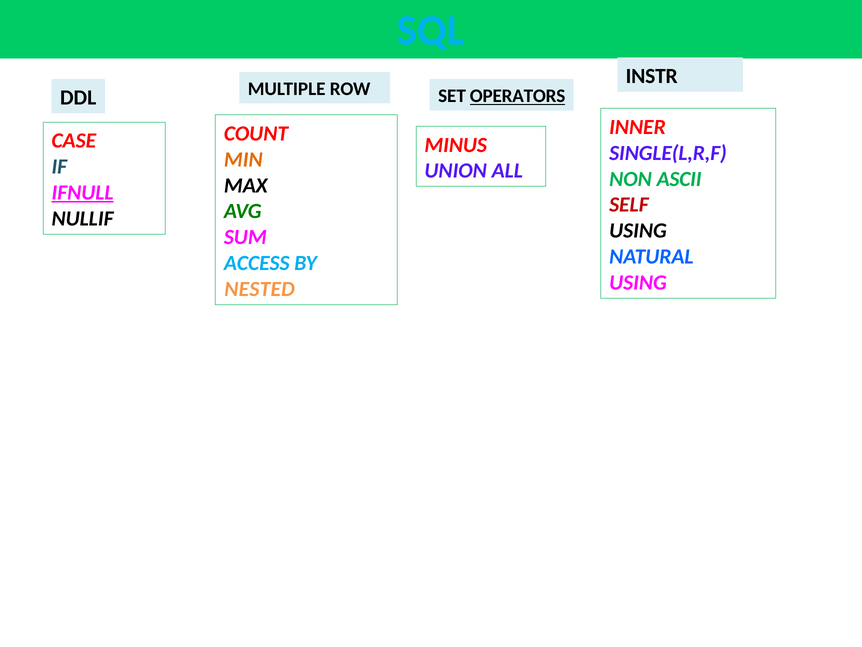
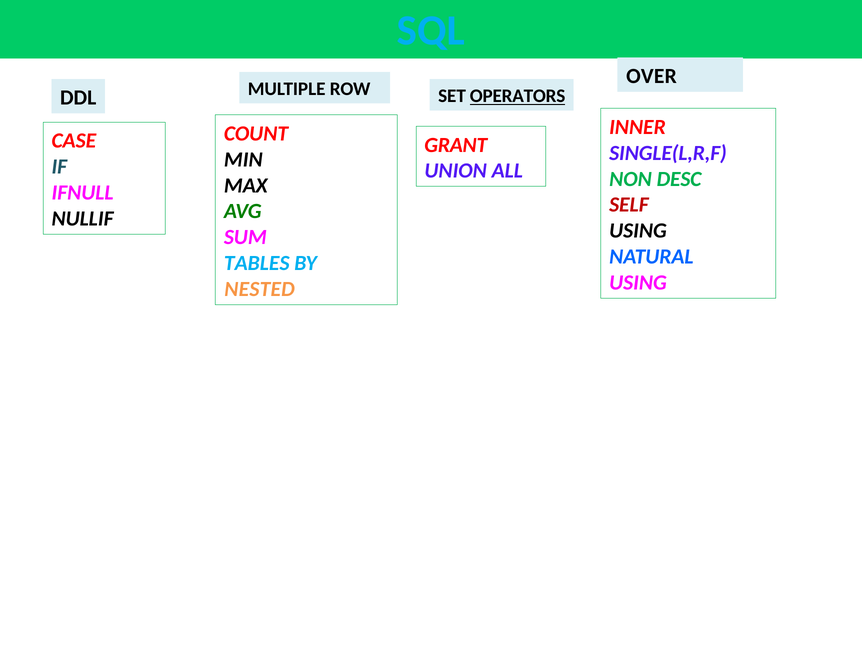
INSTR: INSTR -> OVER
MINUS: MINUS -> GRANT
MIN colour: orange -> black
ASCII: ASCII -> DESC
IFNULL underline: present -> none
ACCESS: ACCESS -> TABLES
